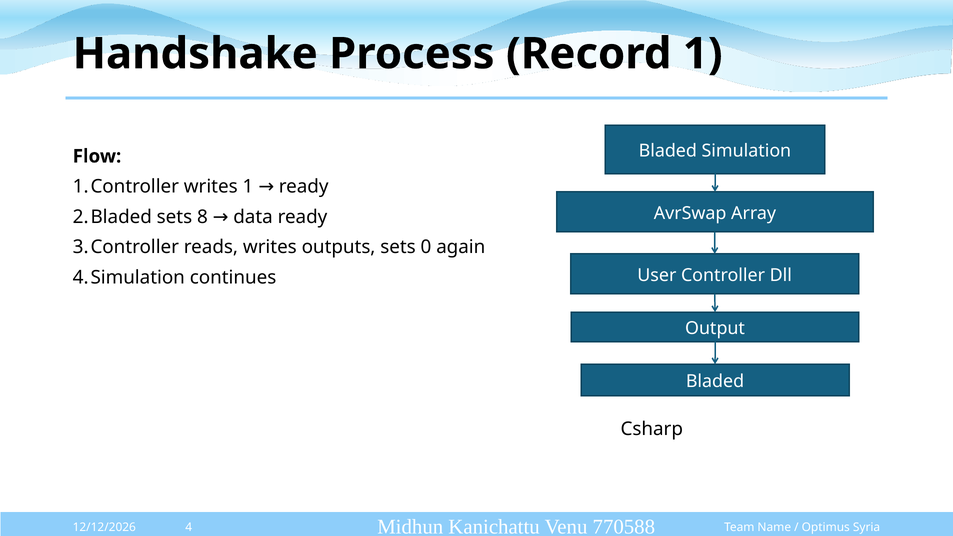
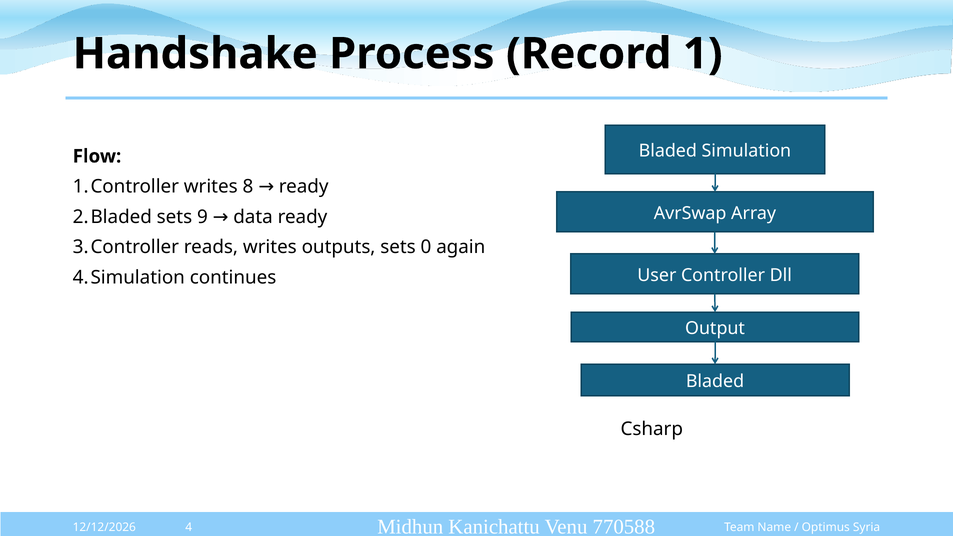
writes 1: 1 -> 8
8: 8 -> 9
